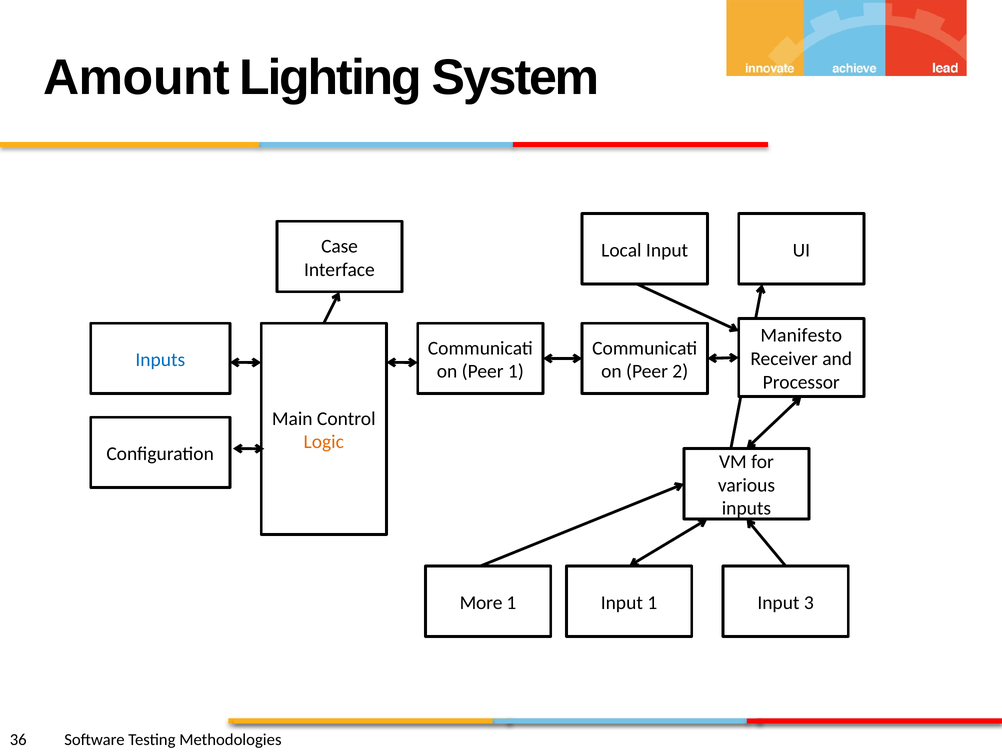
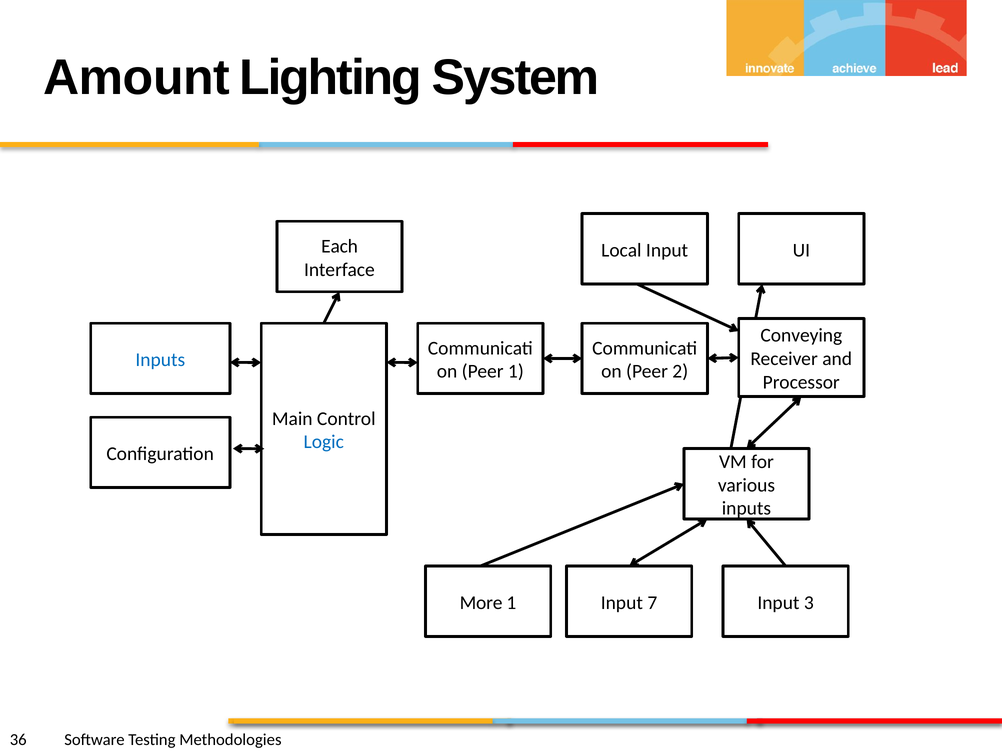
Case: Case -> Each
Manifesto: Manifesto -> Conveying
Logic colour: orange -> blue
Input 1: 1 -> 7
